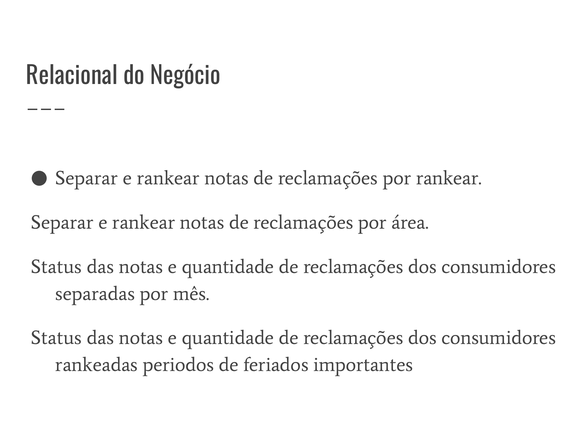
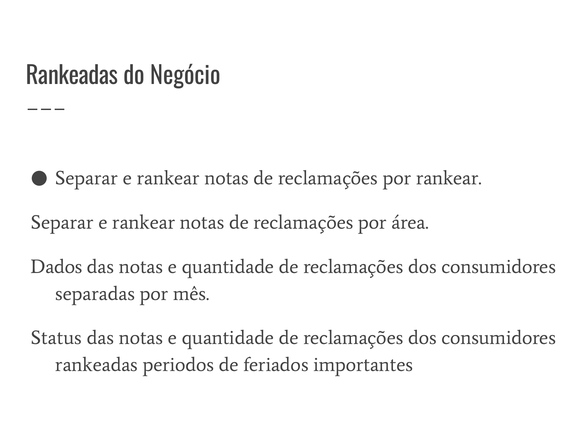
Relacional at (72, 76): Relacional -> Rankeadas
Status at (56, 267): Status -> Dados
